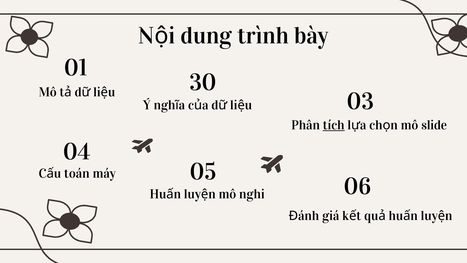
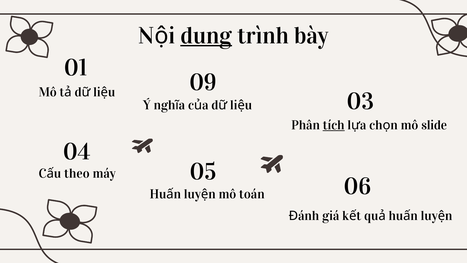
dung underline: none -> present
30: 30 -> 09
toán: toán -> theo
nghi: nghi -> toán
